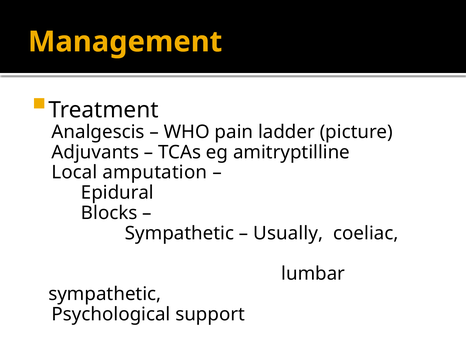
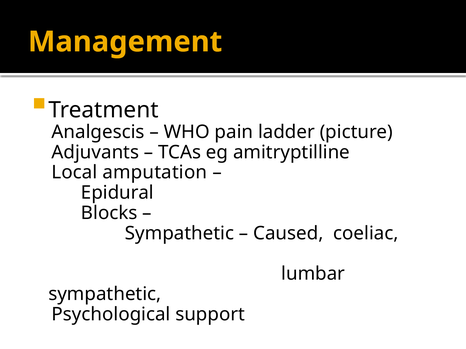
Usually: Usually -> Caused
